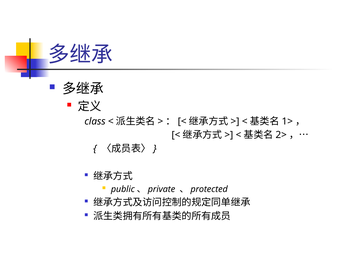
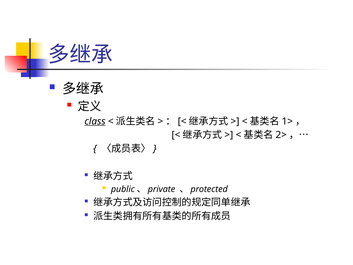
class underline: none -> present
